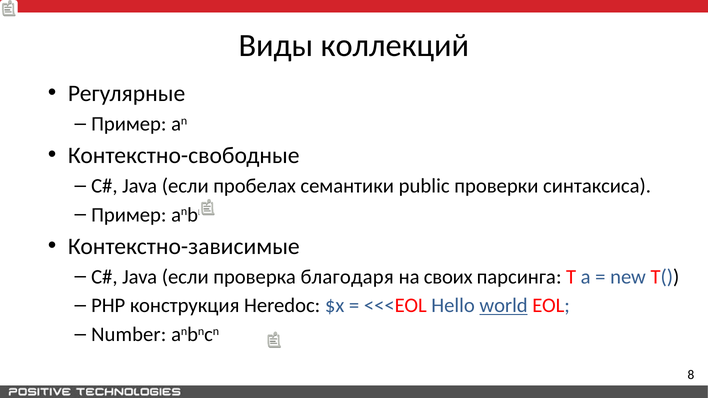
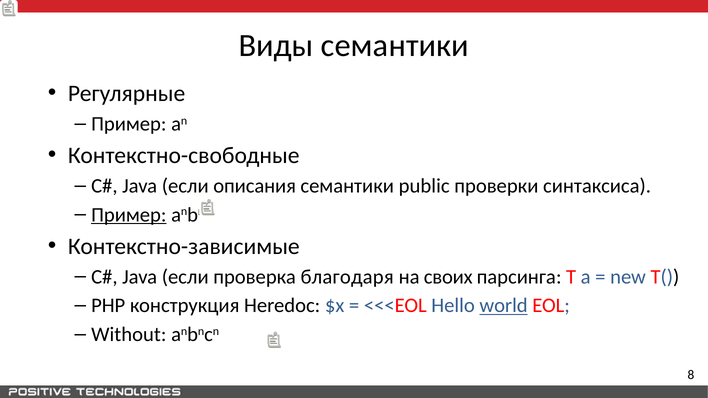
Виды коллекций: коллекций -> семантики
пробелах: пробелах -> описания
Пример at (129, 215) underline: none -> present
Number: Number -> Without
